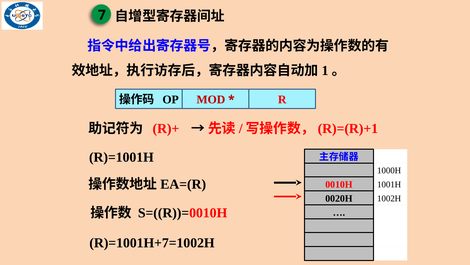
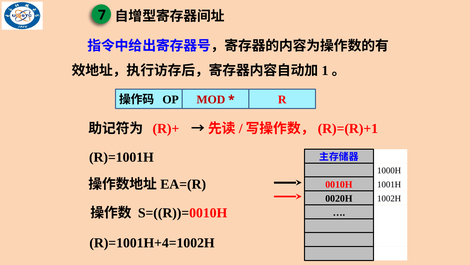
R)=1001H+7=1002H: R)=1001H+7=1002H -> R)=1001H+4=1002H
